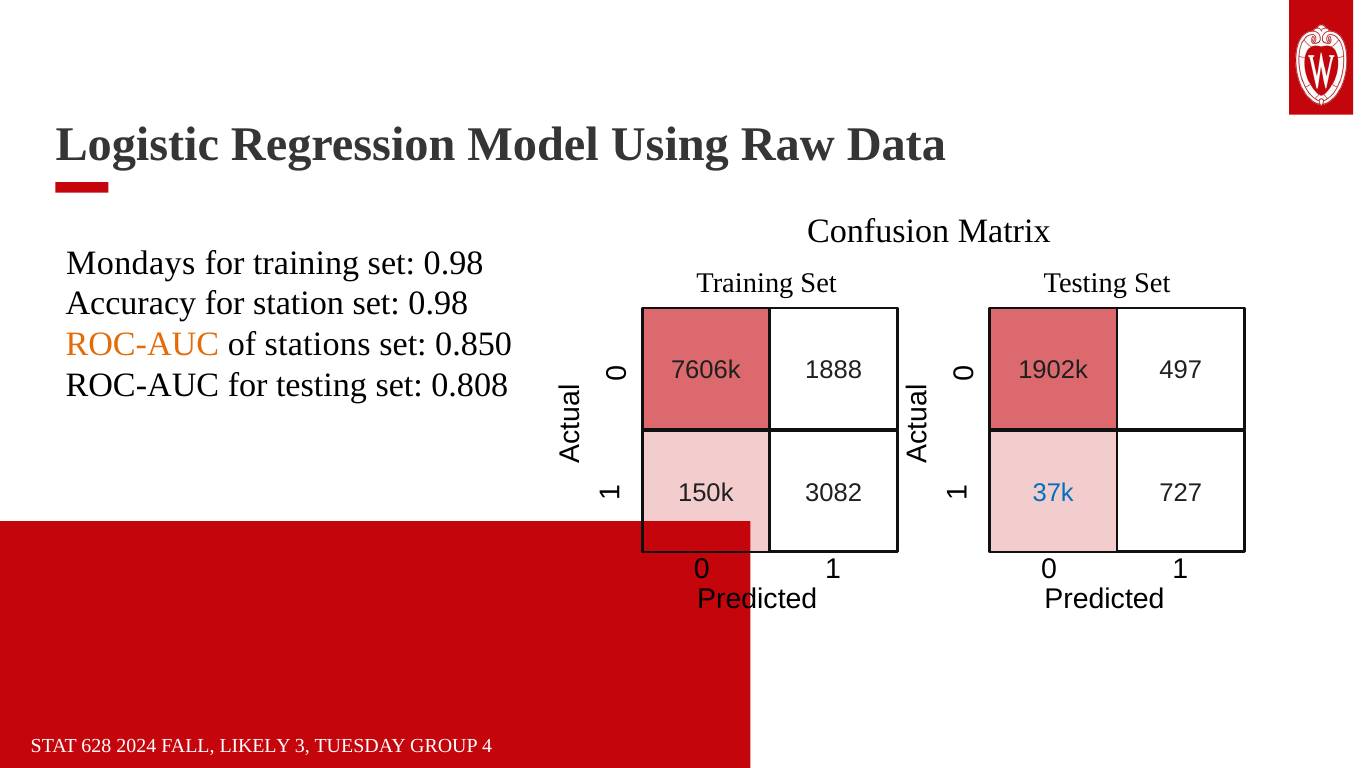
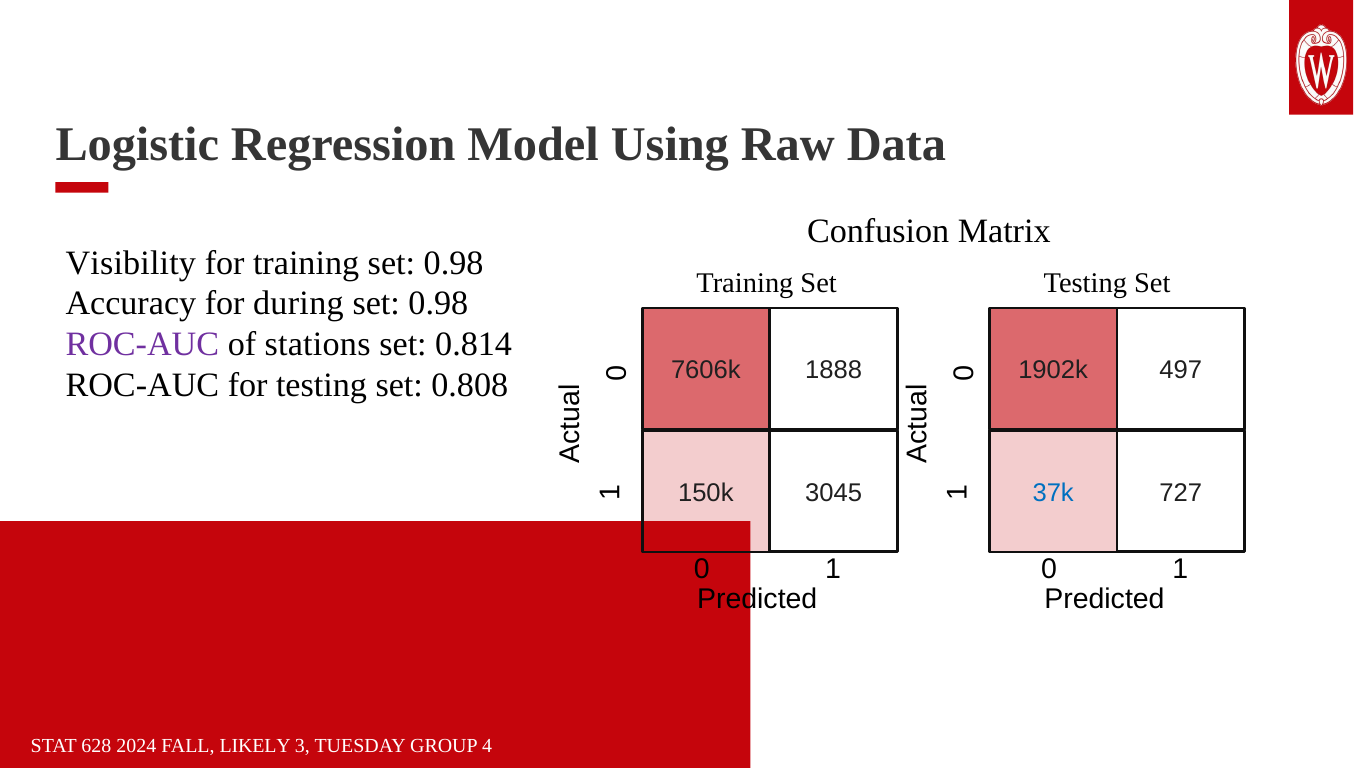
Mondays: Mondays -> Visibility
station: station -> during
ROC-AUC at (142, 345) colour: orange -> purple
0.850: 0.850 -> 0.814
3082: 3082 -> 3045
